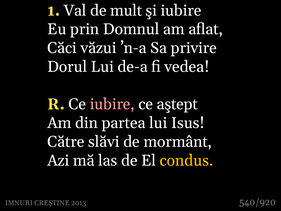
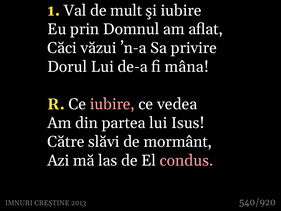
vedea: vedea -> mâna
aştept: aştept -> vedea
condus colour: yellow -> pink
